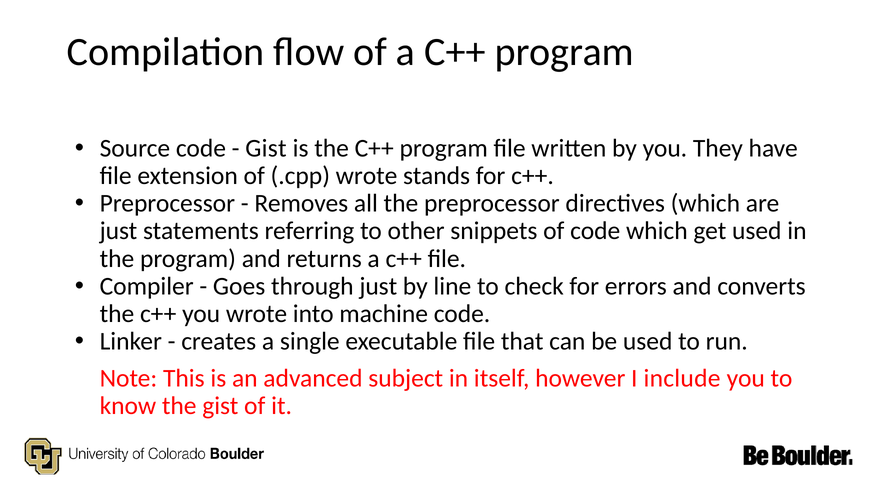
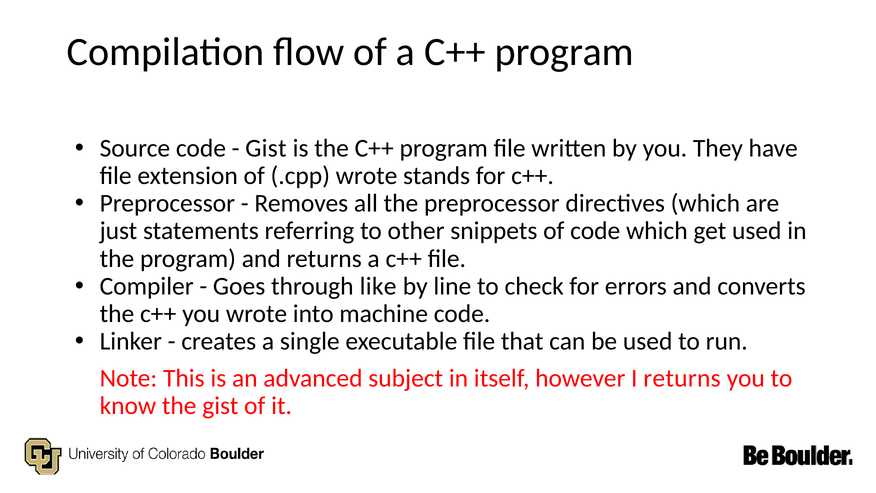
through just: just -> like
I include: include -> returns
